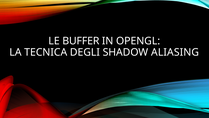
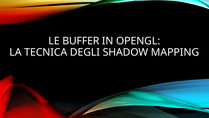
ALIASING: ALIASING -> MAPPING
